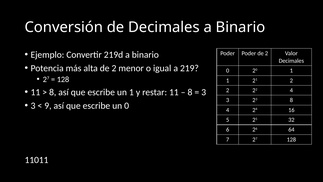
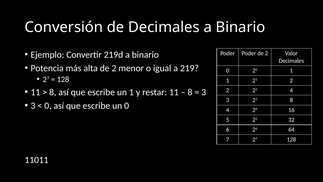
9 at (48, 106): 9 -> 0
